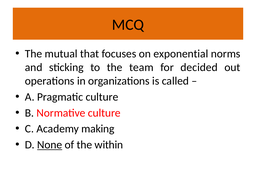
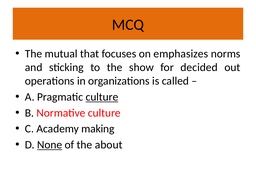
exponential: exponential -> emphasizes
team: team -> show
culture at (102, 97) underline: none -> present
within: within -> about
